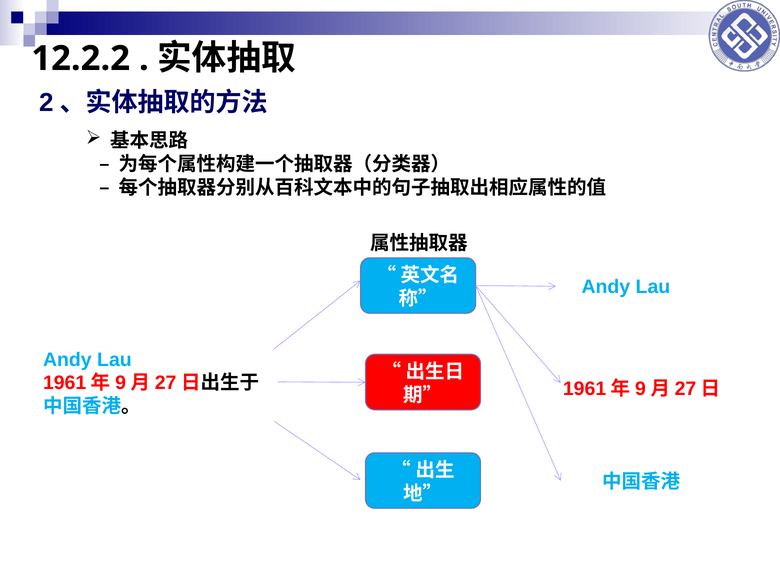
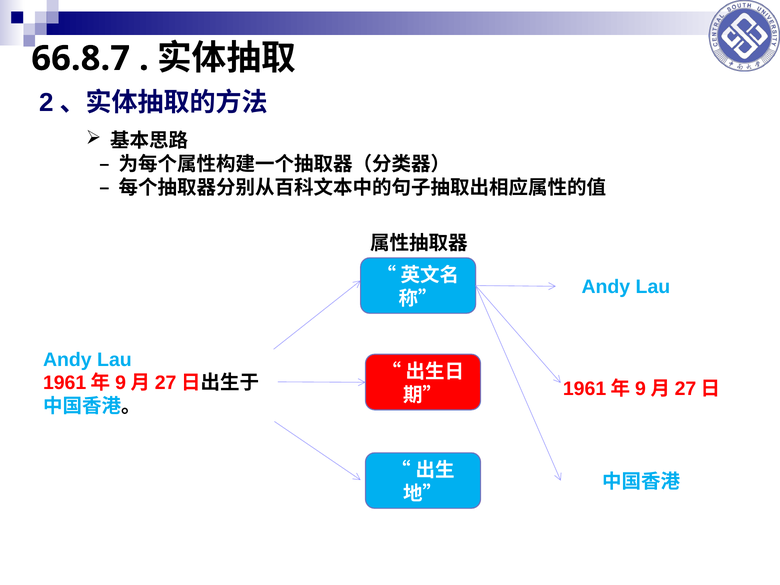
12.2.2: 12.2.2 -> 66.8.7
